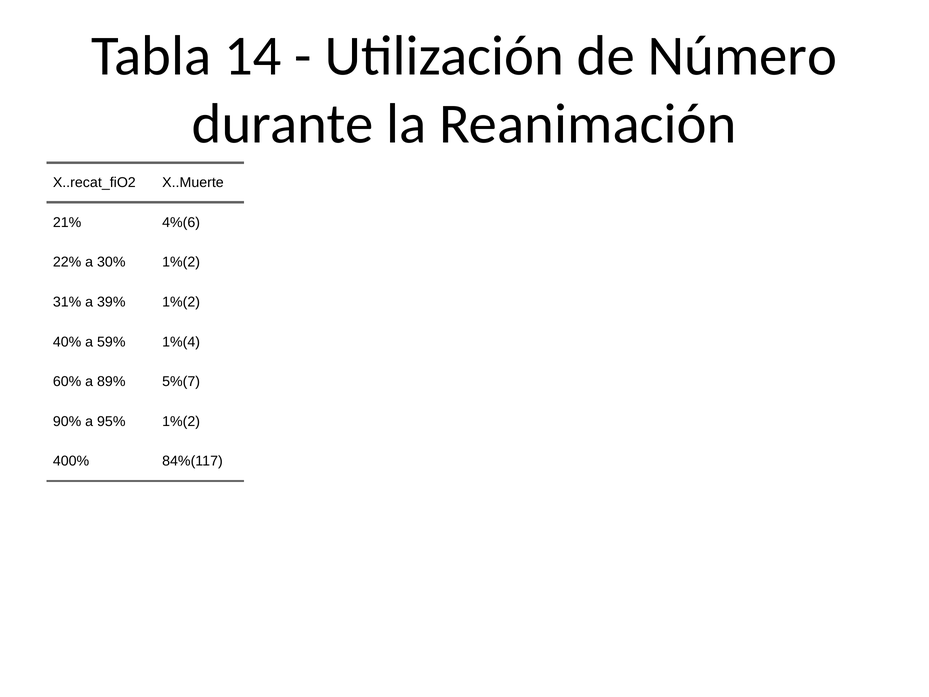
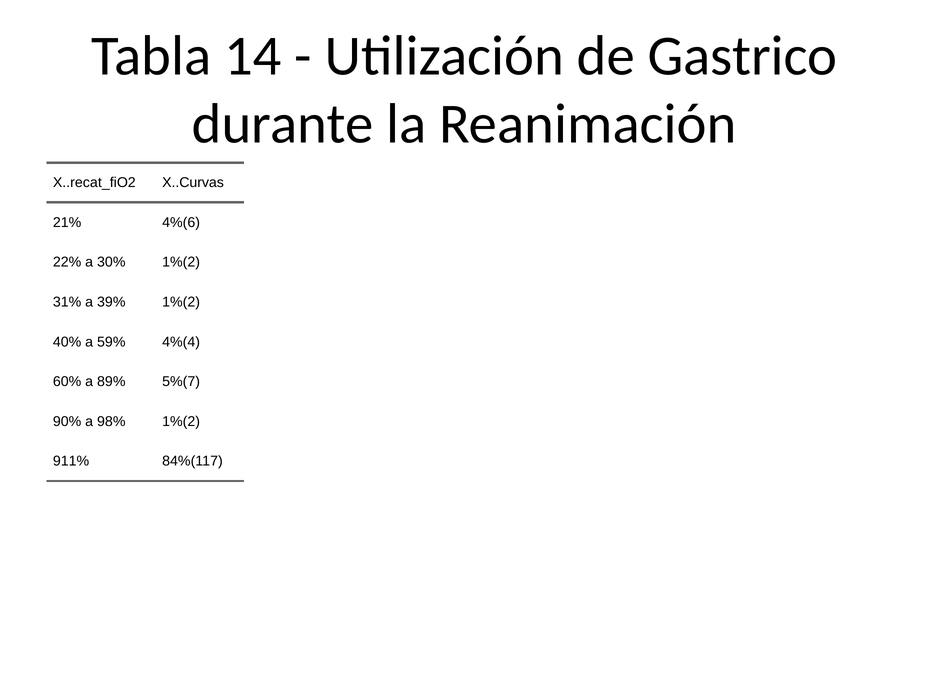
Número: Número -> Gastrico
X..Muerte: X..Muerte -> X..Curvas
1%(4: 1%(4 -> 4%(4
95%: 95% -> 98%
400%: 400% -> 911%
